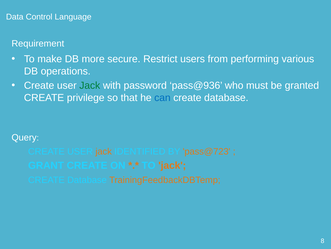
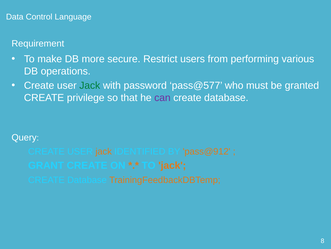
pass@936: pass@936 -> pass@577
can colour: blue -> purple
pass@723: pass@723 -> pass@912
